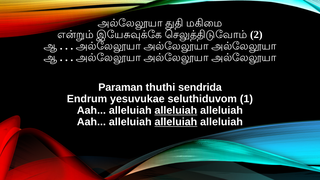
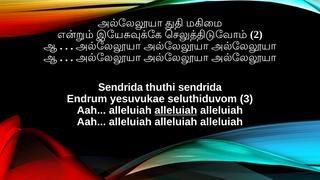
Paraman at (121, 87): Paraman -> Sendrida
1: 1 -> 3
alleluiah at (176, 122) underline: present -> none
